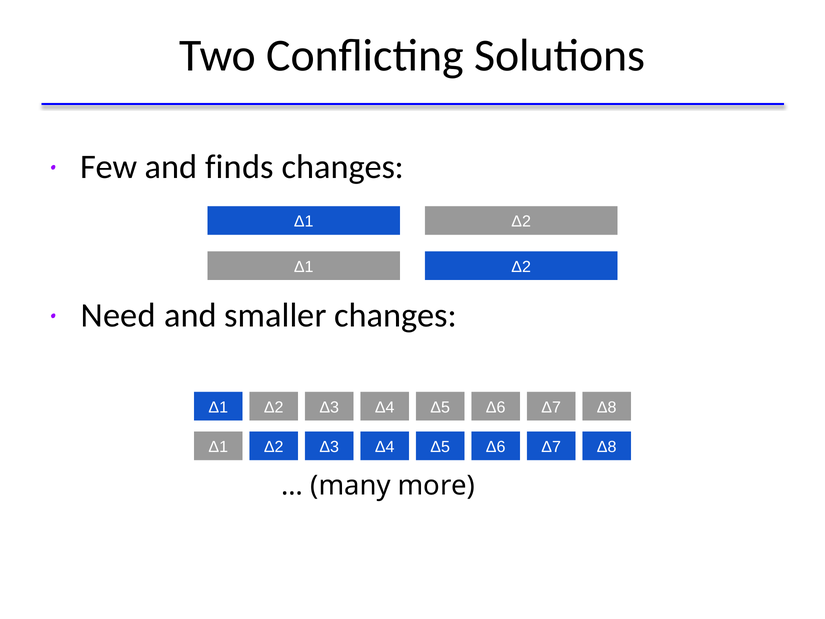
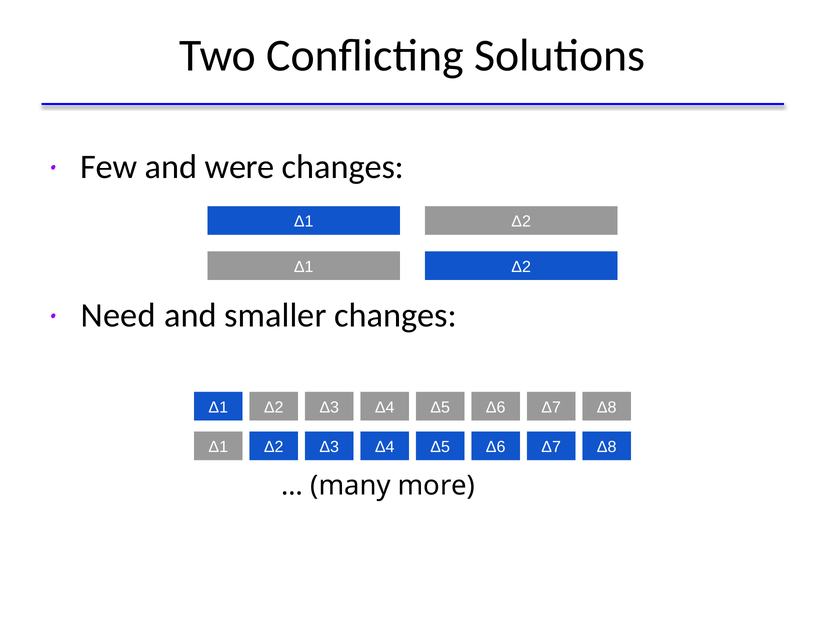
finds: finds -> were
